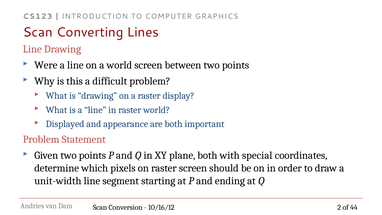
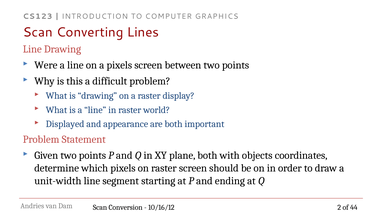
a world: world -> pixels
special: special -> objects
